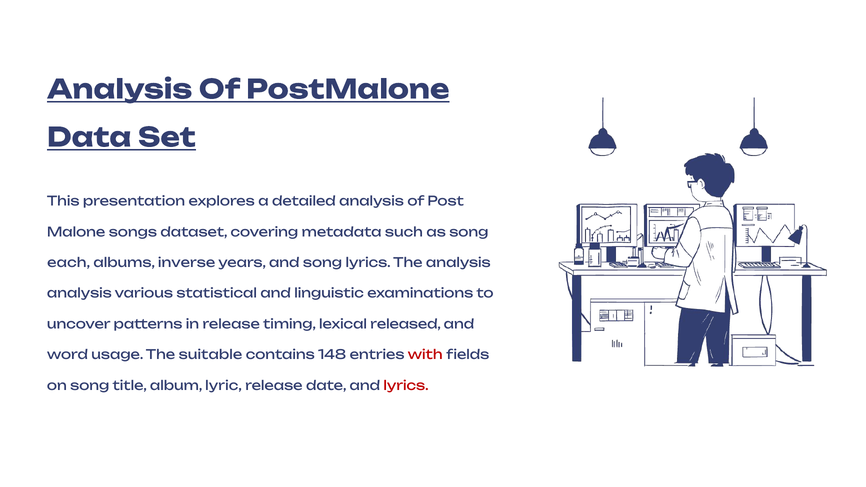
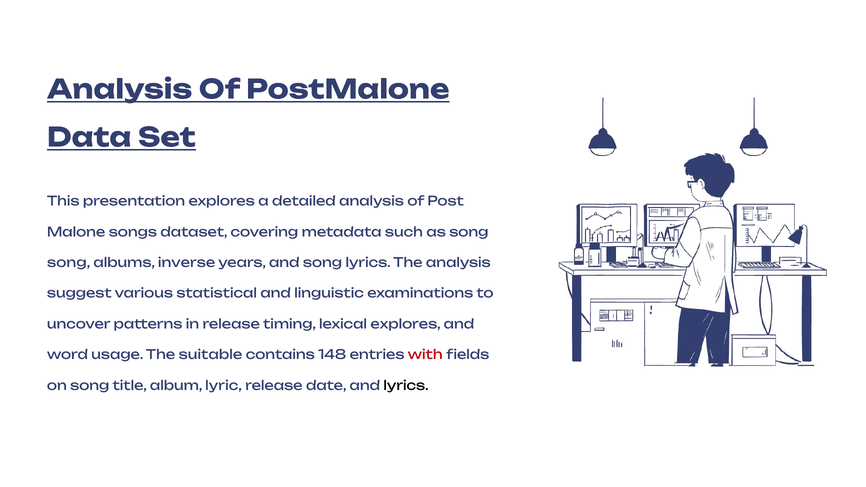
each at (69, 263): each -> song
analysis at (79, 294): analysis -> suggest
lexical released: released -> explores
lyrics at (406, 386) colour: red -> black
